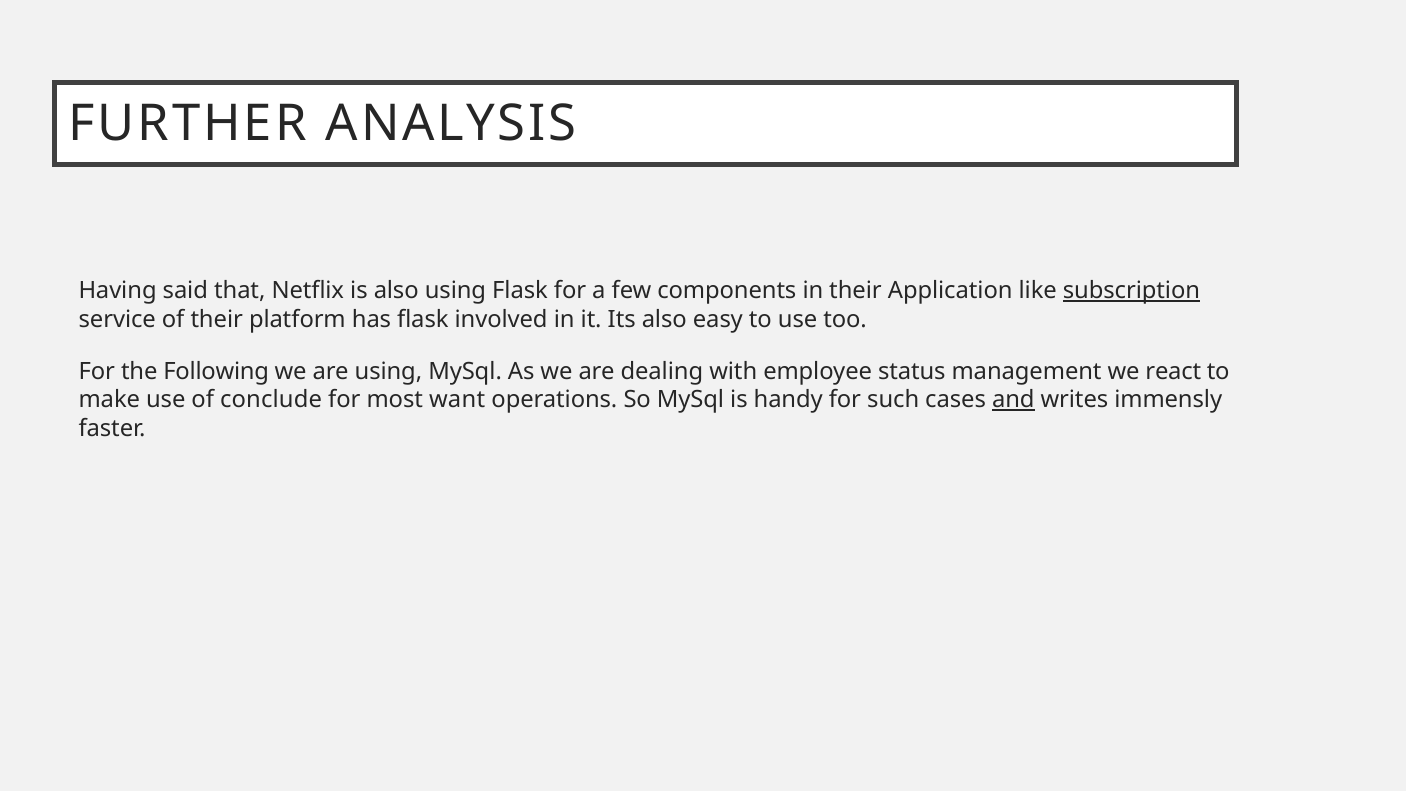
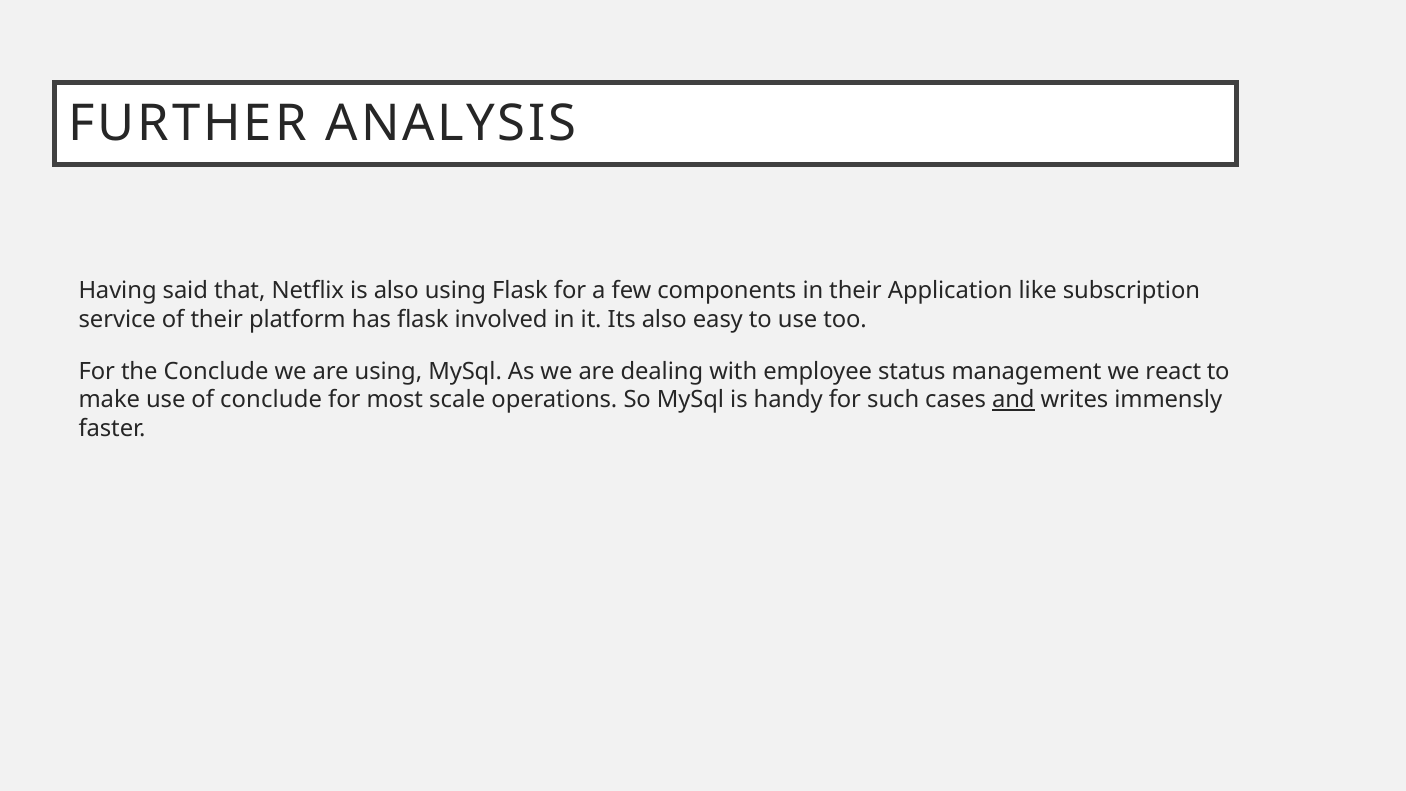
subscription underline: present -> none
the Following: Following -> Conclude
want: want -> scale
